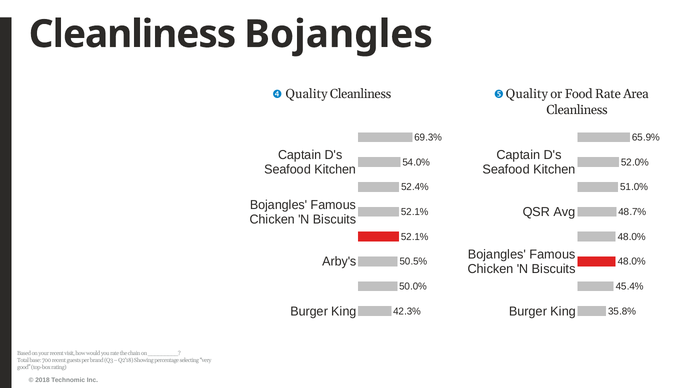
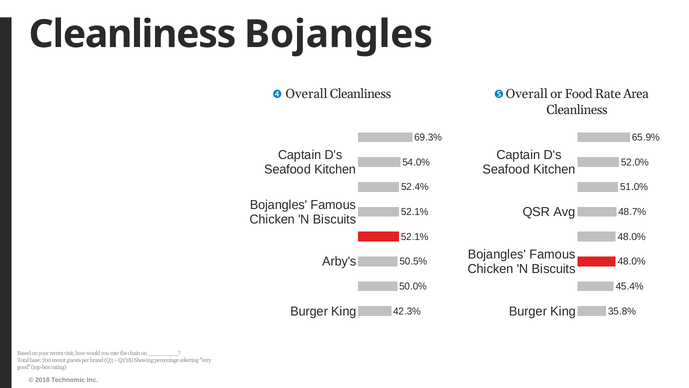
Quality at (306, 94): Quality -> Overall
Cleanliness Quality: Quality -> Overall
